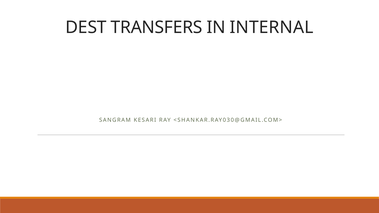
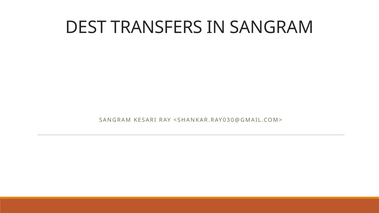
IN INTERNAL: INTERNAL -> SANGRAM
